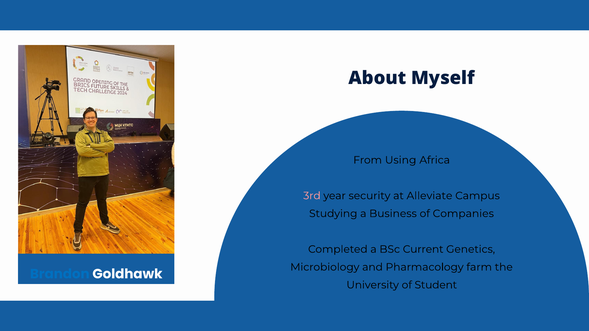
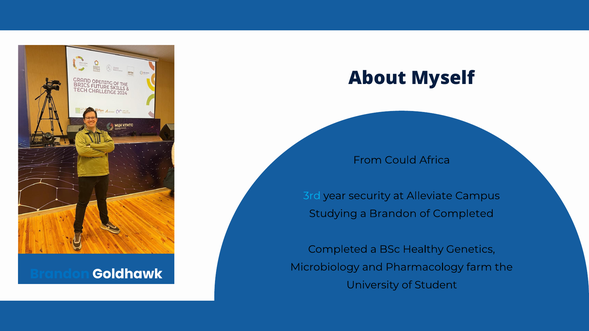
Using: Using -> Could
3rd colour: pink -> light blue
a Business: Business -> Brandon
of Companies: Companies -> Completed
Current: Current -> Healthy
